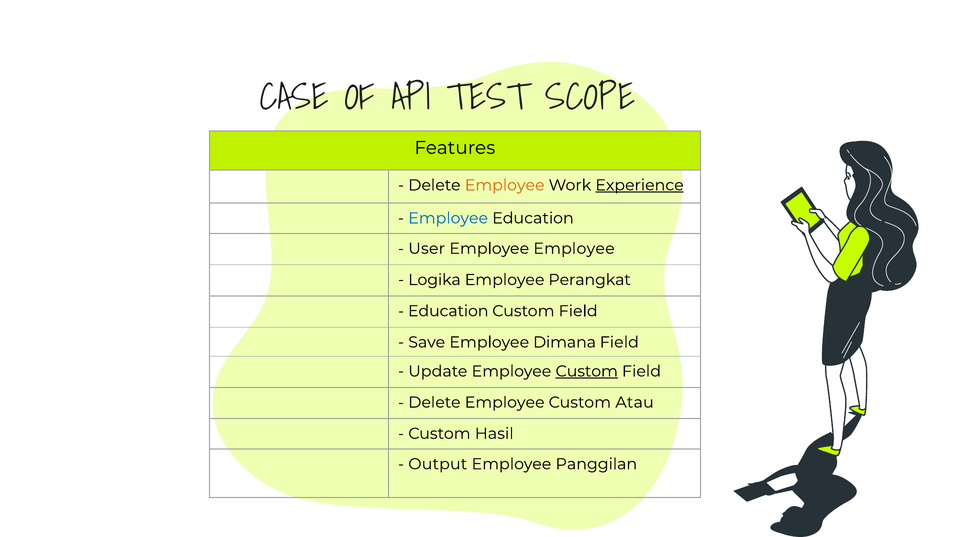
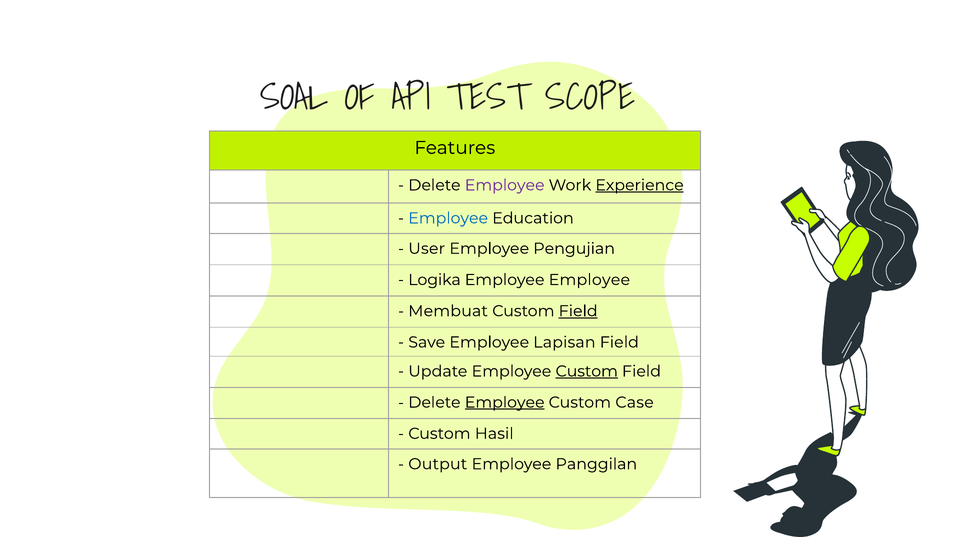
CASE: CASE -> SOAL
Employee at (505, 185) colour: orange -> purple
Employee Employee: Employee -> Pengujian
Employee Perangkat: Perangkat -> Employee
Education at (448, 311): Education -> Membuat
Field at (578, 311) underline: none -> present
Dimana: Dimana -> Lapisan
Employee at (505, 402) underline: none -> present
Atau: Atau -> Case
